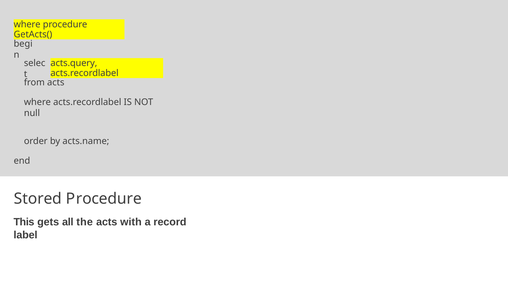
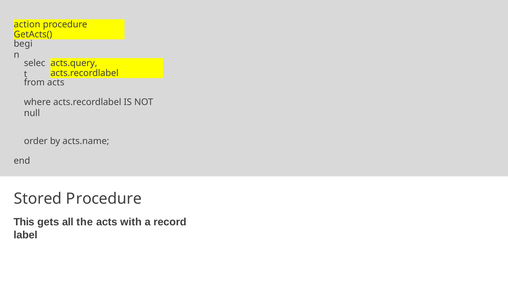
where at (27, 24): where -> action
